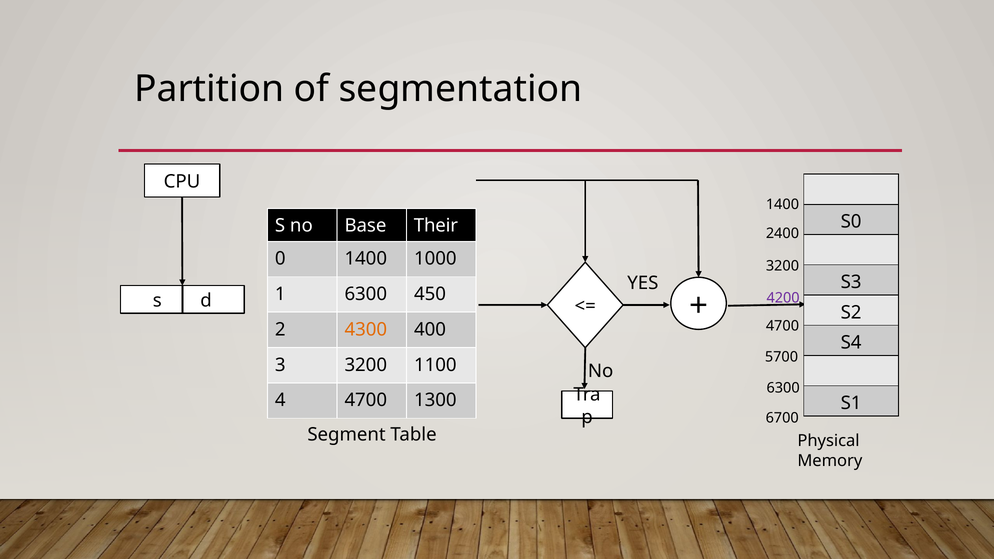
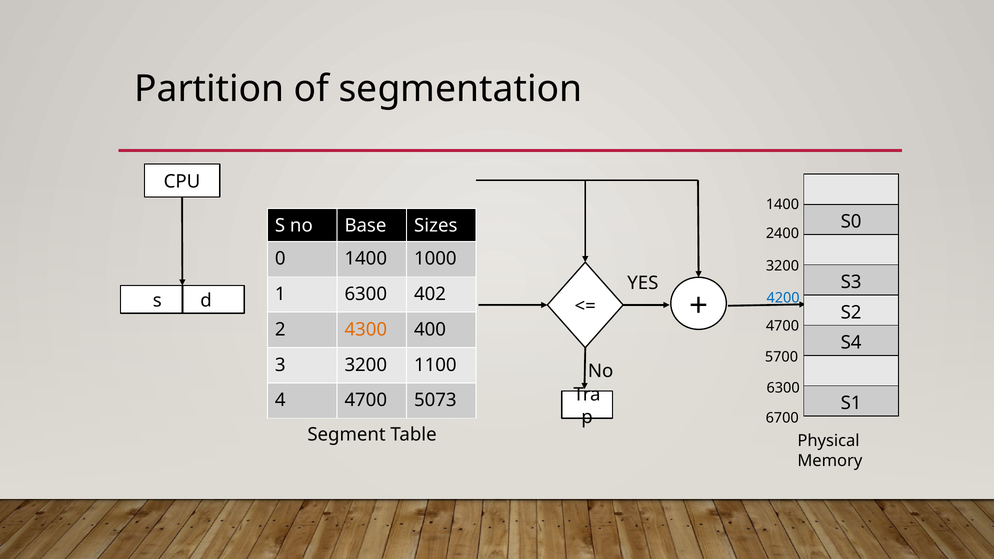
Their: Their -> Sizes
450: 450 -> 402
4200 colour: purple -> blue
1300: 1300 -> 5073
